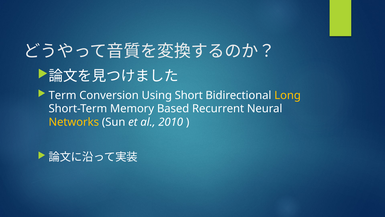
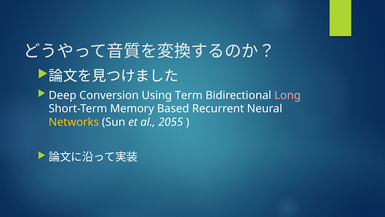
Term: Term -> Deep
Short: Short -> Term
Long colour: yellow -> pink
2010: 2010 -> 2055
